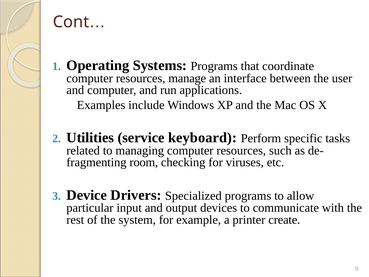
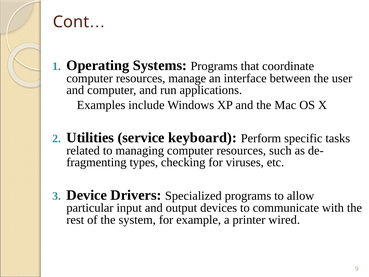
room: room -> types
create: create -> wired
